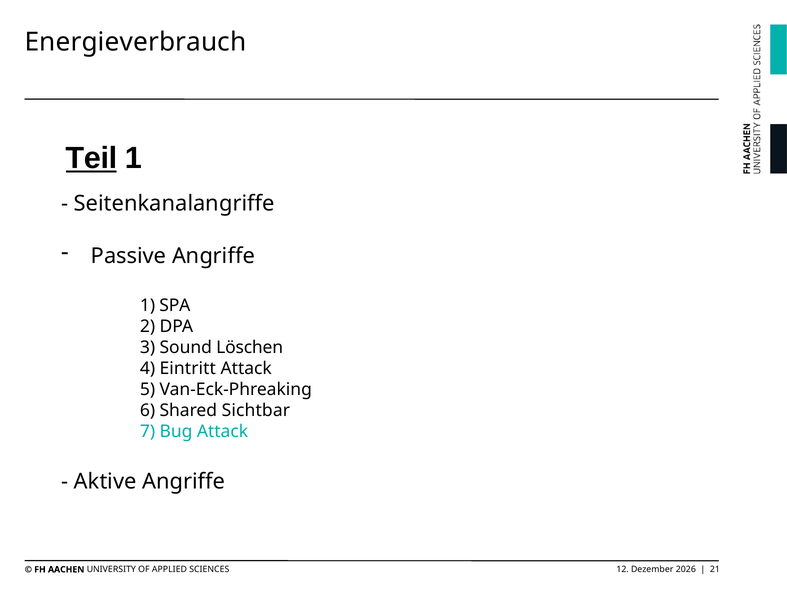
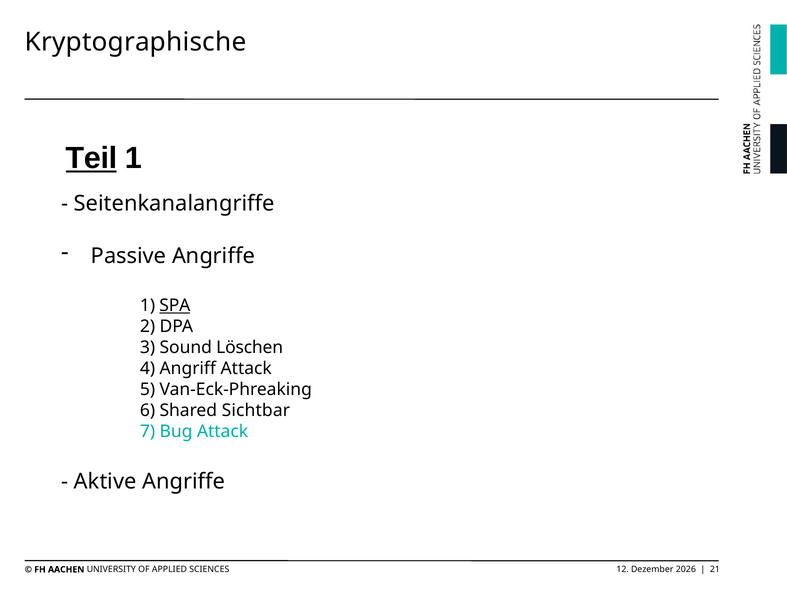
Energieverbrauch: Energieverbrauch -> Kryptographische
SPA underline: none -> present
Eintritt: Eintritt -> Angriff
